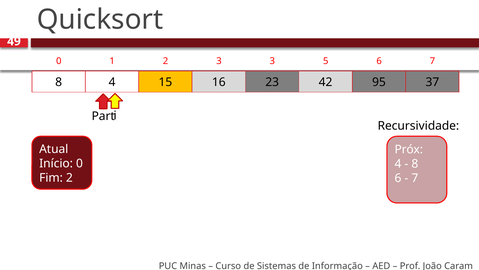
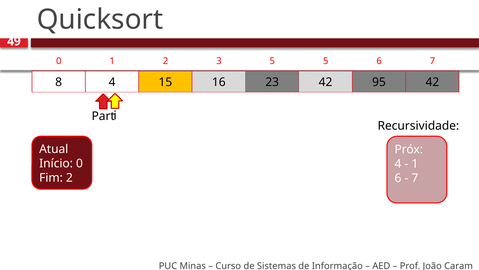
3 3: 3 -> 5
95 37: 37 -> 42
8 at (415, 164): 8 -> 1
